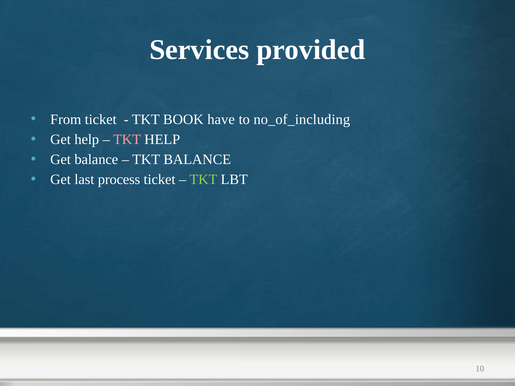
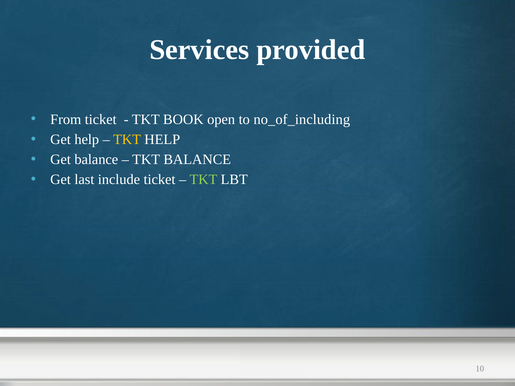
have: have -> open
TKT at (127, 140) colour: pink -> yellow
process: process -> include
